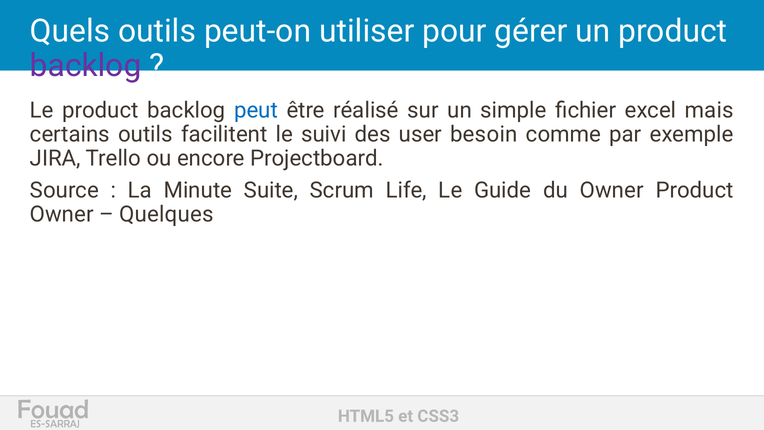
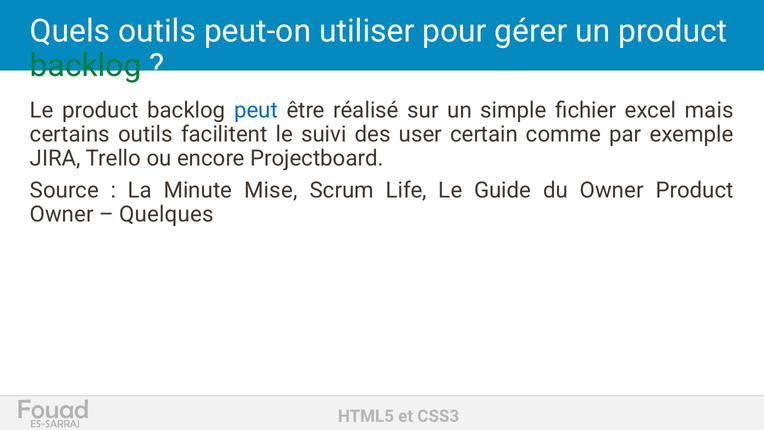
backlog at (86, 66) colour: purple -> green
besoin: besoin -> certain
Suite: Suite -> Mise
